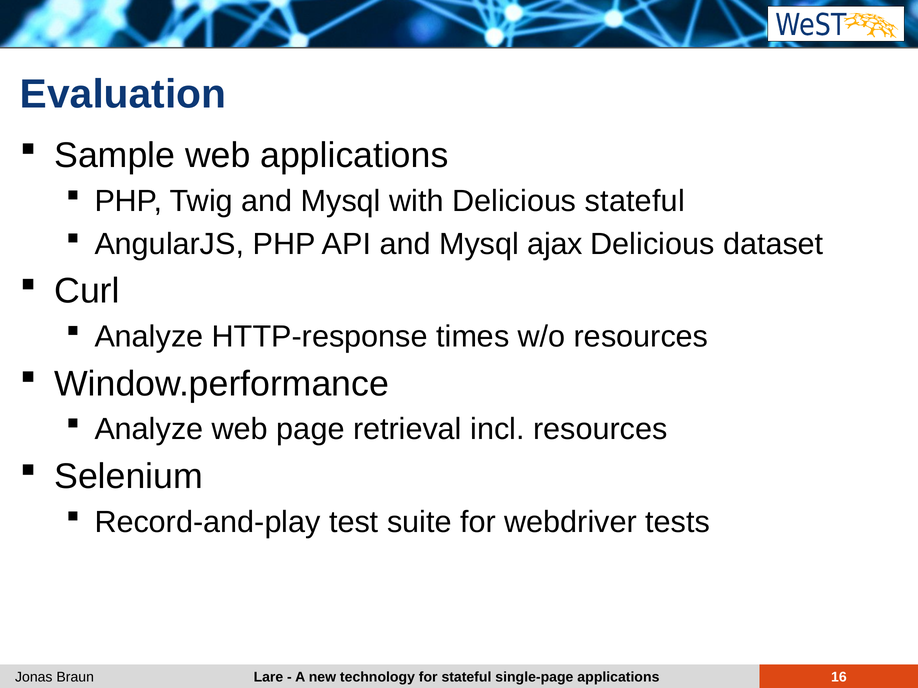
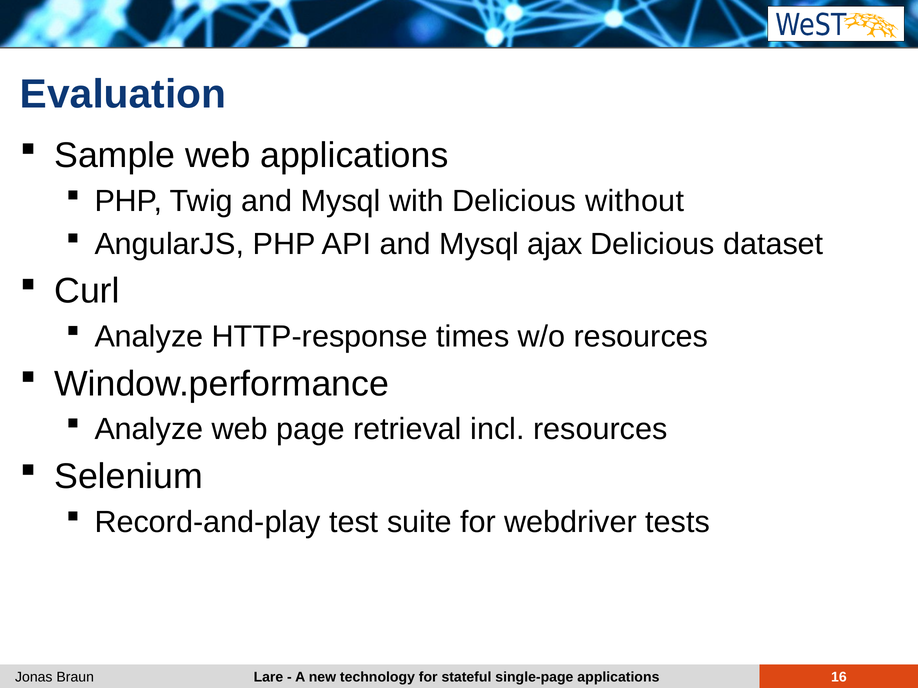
Delicious stateful: stateful -> without
